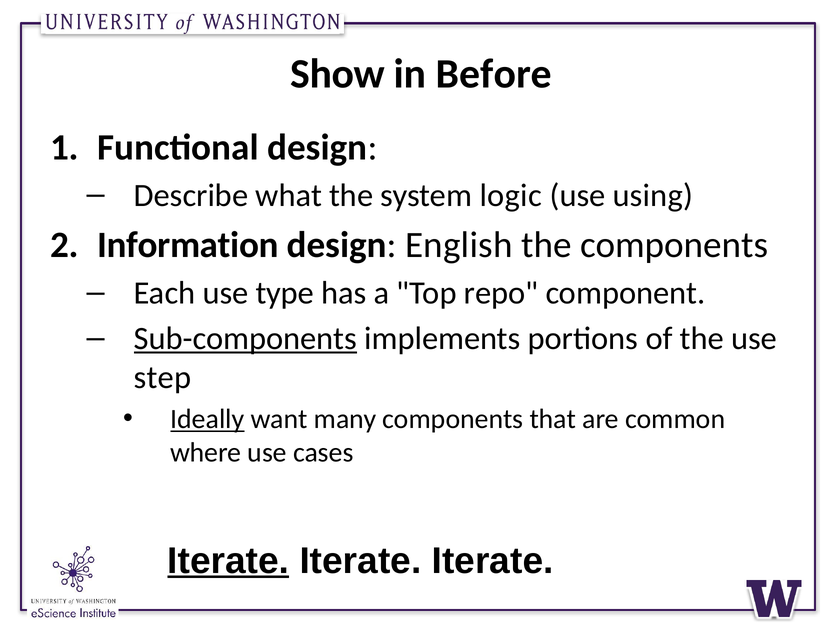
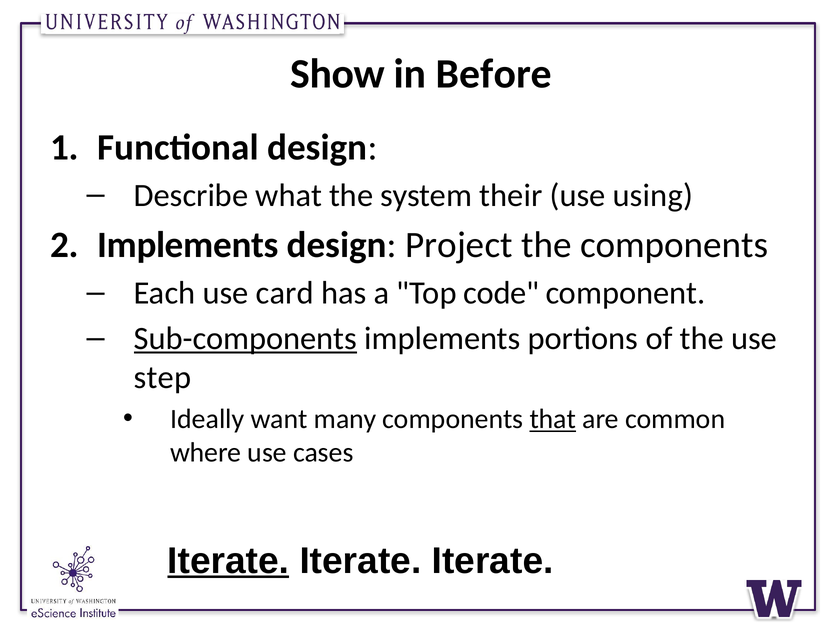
logic: logic -> their
Information at (188, 245): Information -> Implements
English: English -> Project
type: type -> card
repo: repo -> code
Ideally underline: present -> none
that underline: none -> present
